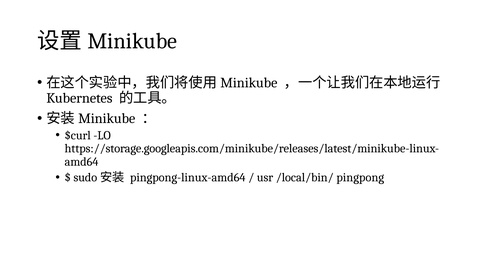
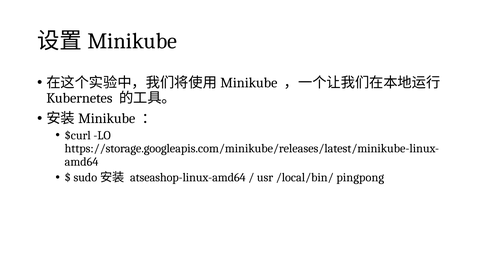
pingpong-linux-amd64: pingpong-linux-amd64 -> atseashop-linux-amd64
